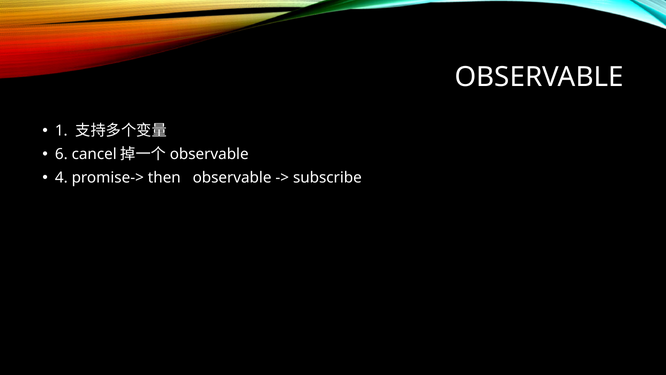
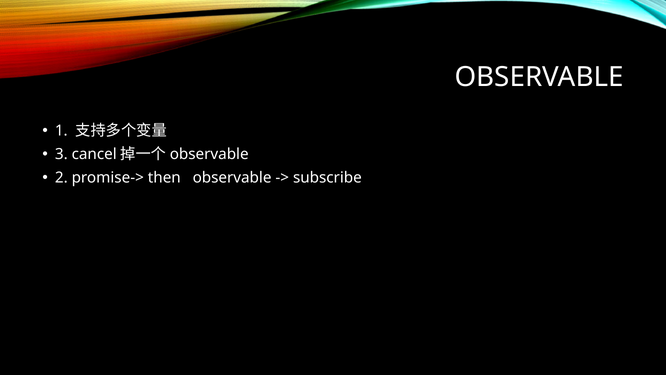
6: 6 -> 3
4: 4 -> 2
